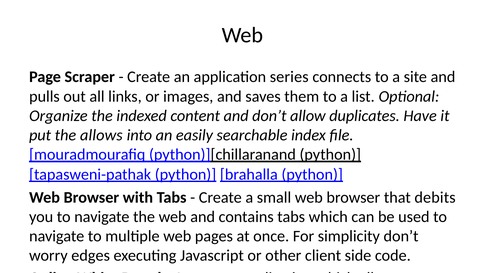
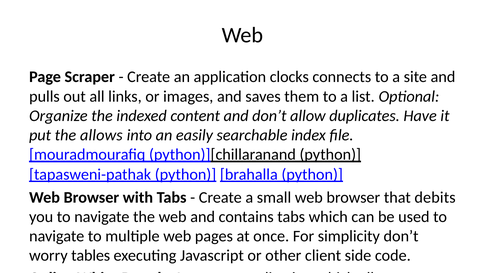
application series: series -> clocks
edges: edges -> tables
